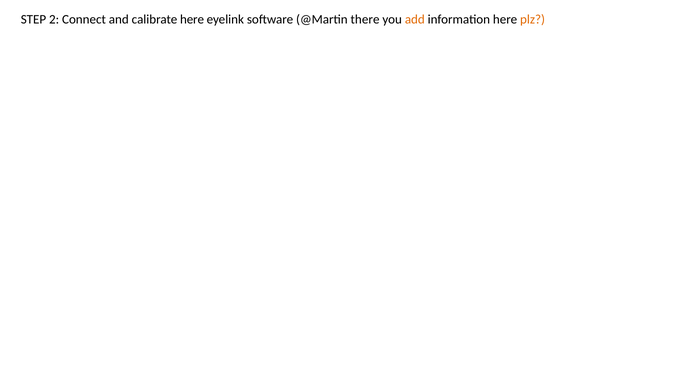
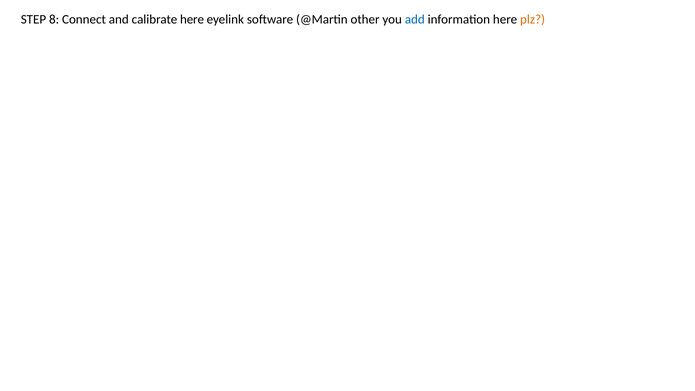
2: 2 -> 8
there: there -> other
add colour: orange -> blue
